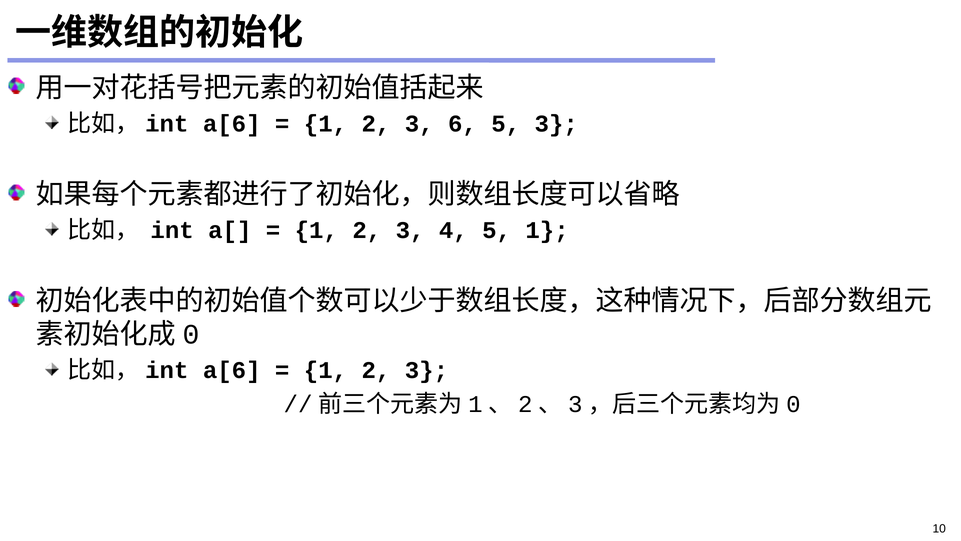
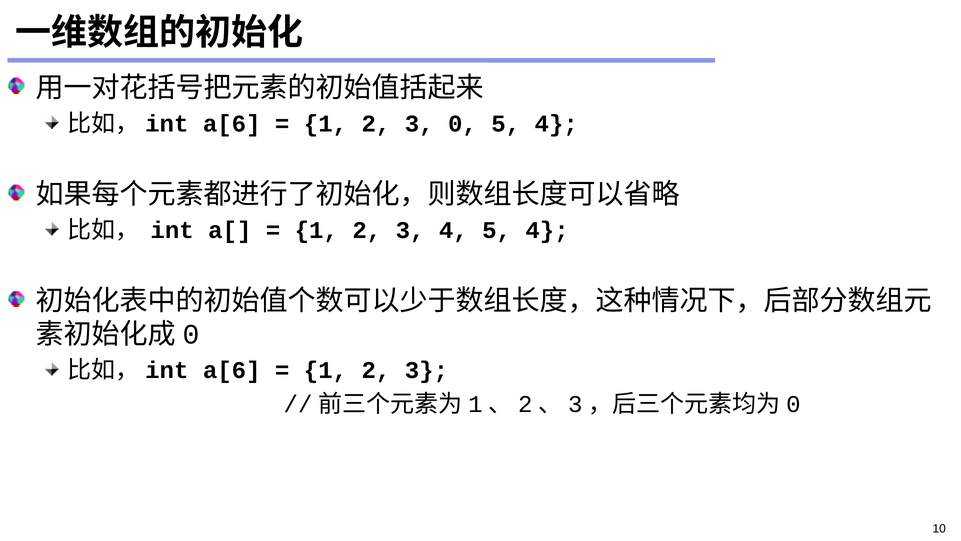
6: 6 -> 0
3 at (556, 123): 3 -> 4
4 5 1: 1 -> 4
